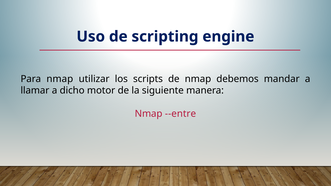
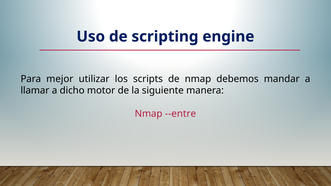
Para nmap: nmap -> mejor
